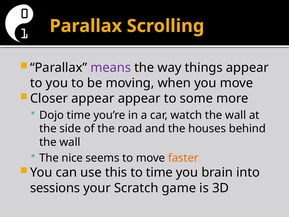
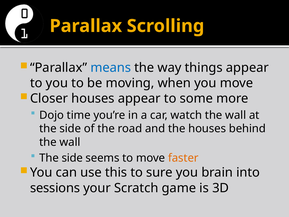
means colour: purple -> blue
Closer appear: appear -> houses
nice at (72, 158): nice -> side
to time: time -> sure
